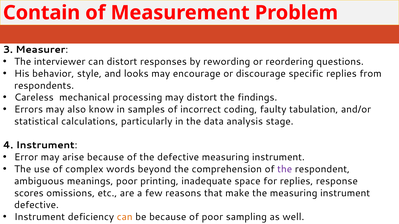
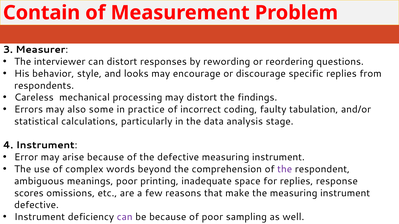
know: know -> some
samples: samples -> practice
can at (125, 217) colour: orange -> purple
